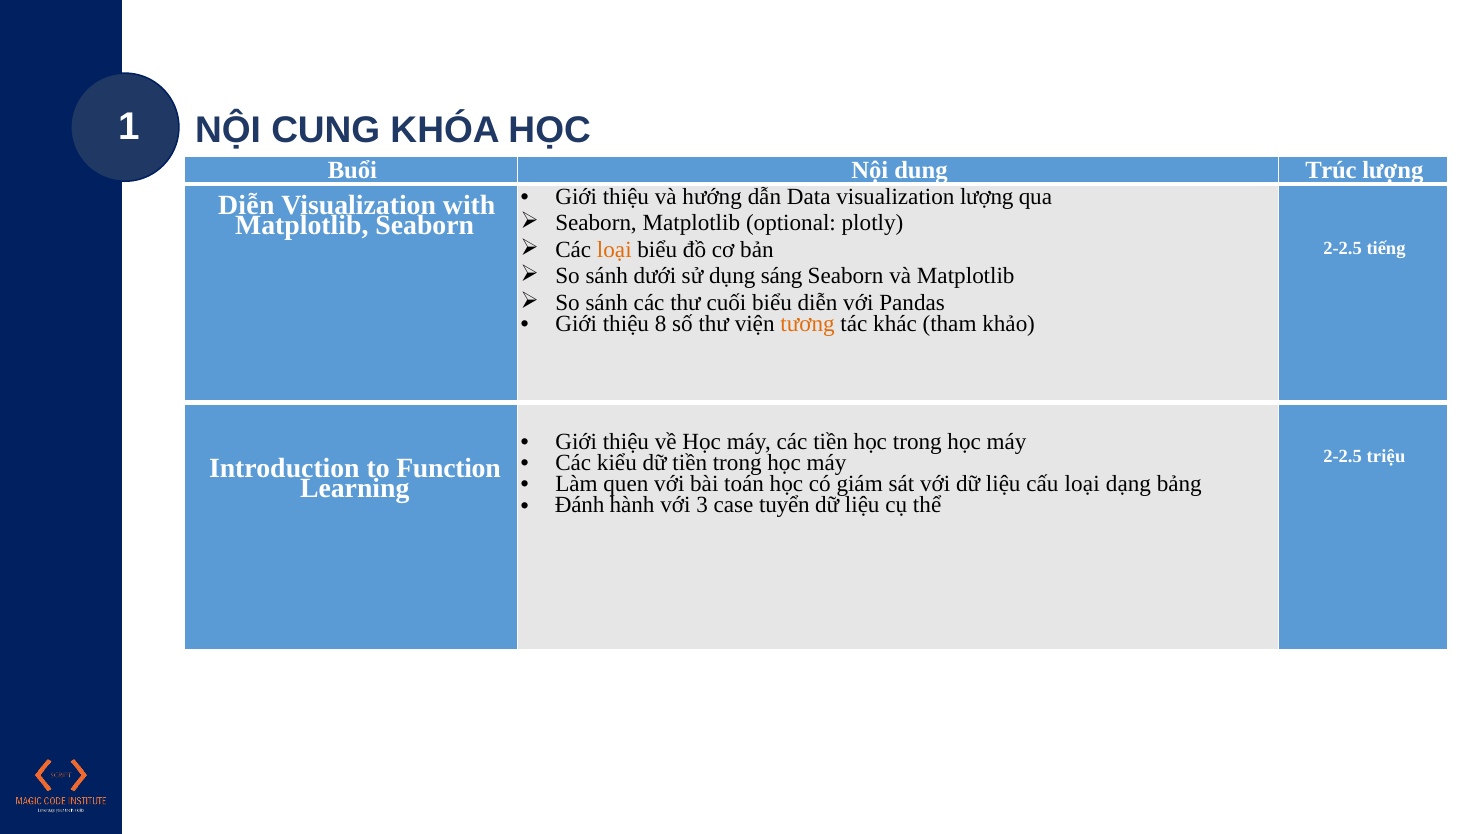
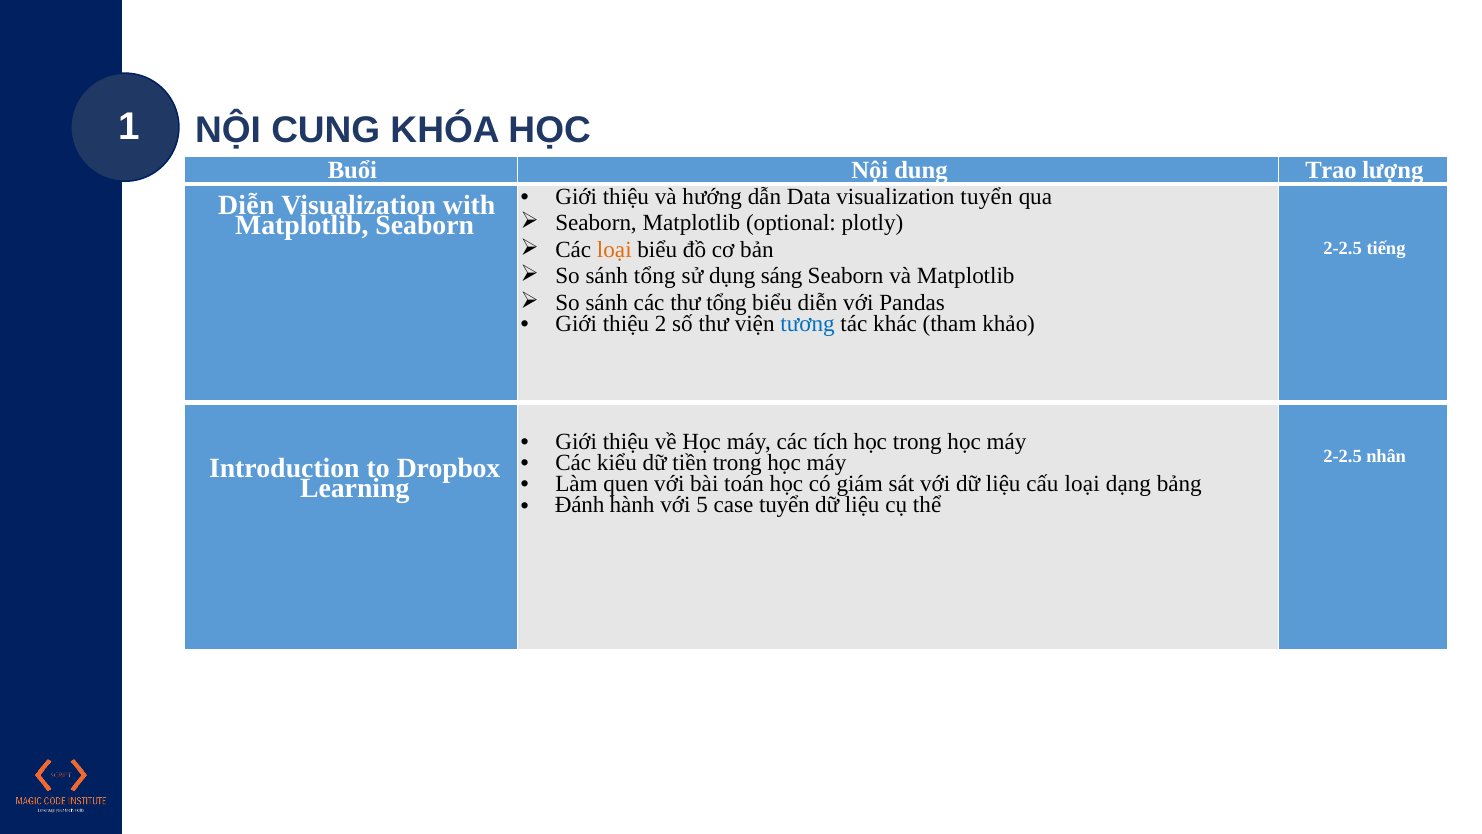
Trúc: Trúc -> Trao
visualization lượng: lượng -> tuyển
sánh dưới: dưới -> tổng
thư cuối: cuối -> tổng
8: 8 -> 2
tương colour: orange -> blue
các tiền: tiền -> tích
triệu: triệu -> nhân
Function: Function -> Dropbox
3: 3 -> 5
